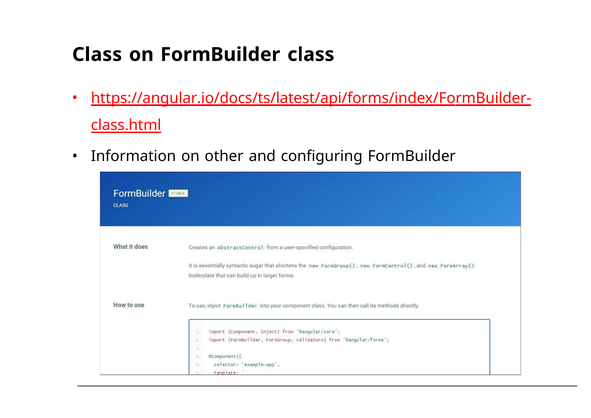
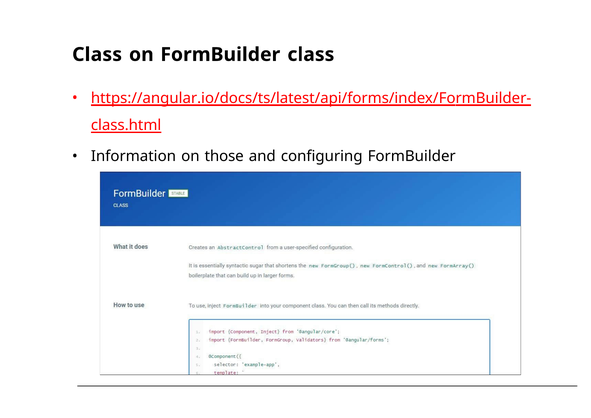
other: other -> those
